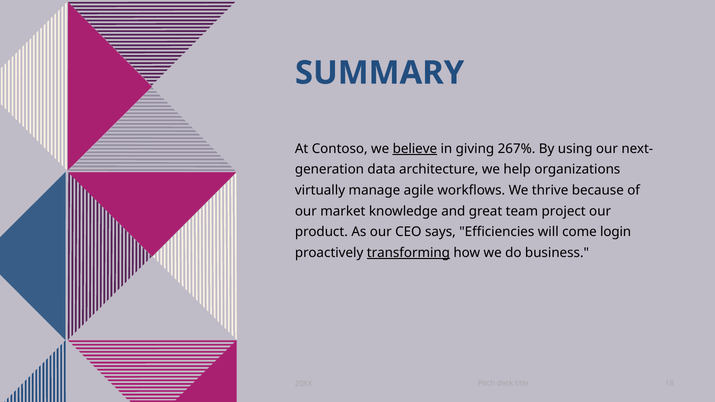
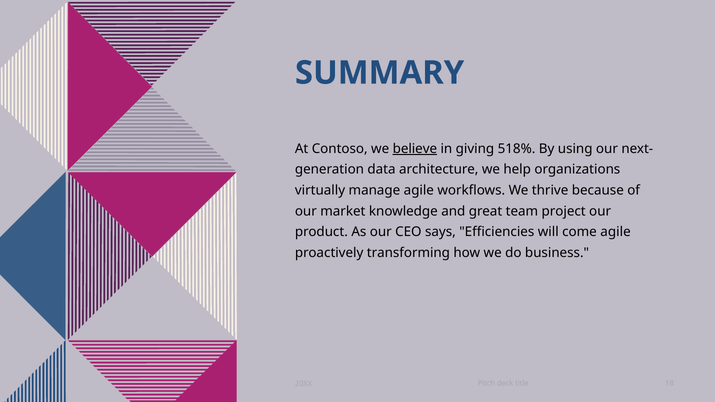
267%: 267% -> 518%
come login: login -> agile
transforming underline: present -> none
